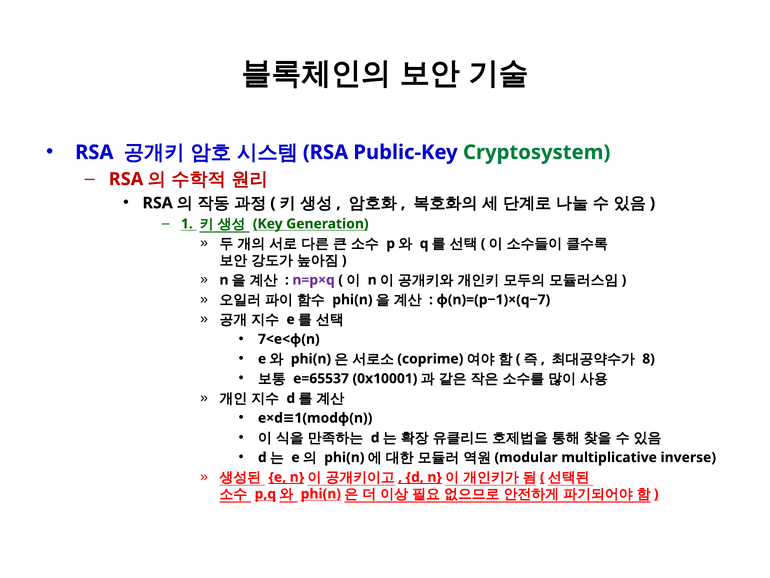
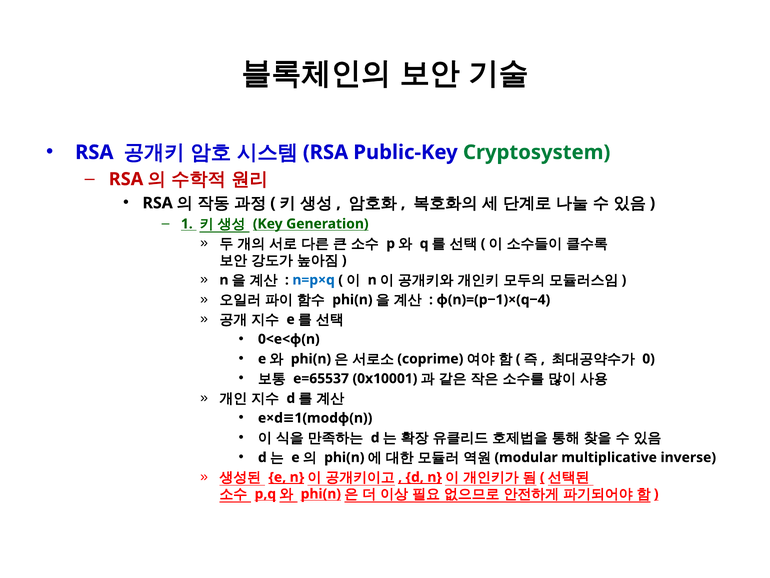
n=p×q colour: purple -> blue
ϕ(n)=(p−1)×(q−7: ϕ(n)=(p−1)×(q−7 -> ϕ(n)=(p−1)×(q−4
7<e<ϕ(n: 7<e<ϕ(n -> 0<e<ϕ(n
8: 8 -> 0
